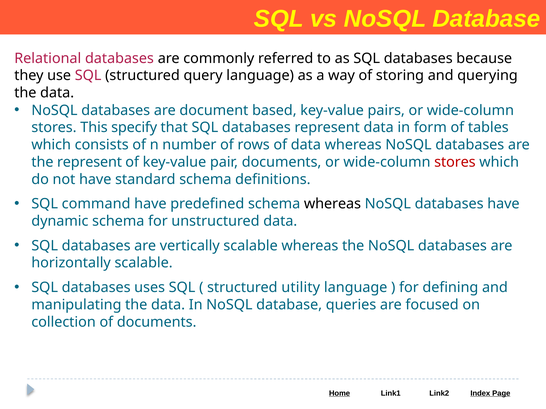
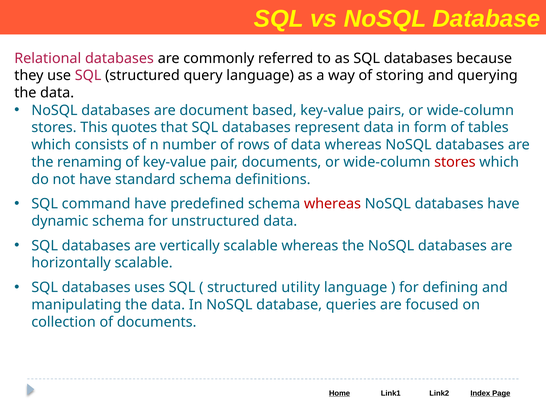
specify: specify -> quotes
the represent: represent -> renaming
whereas at (332, 204) colour: black -> red
